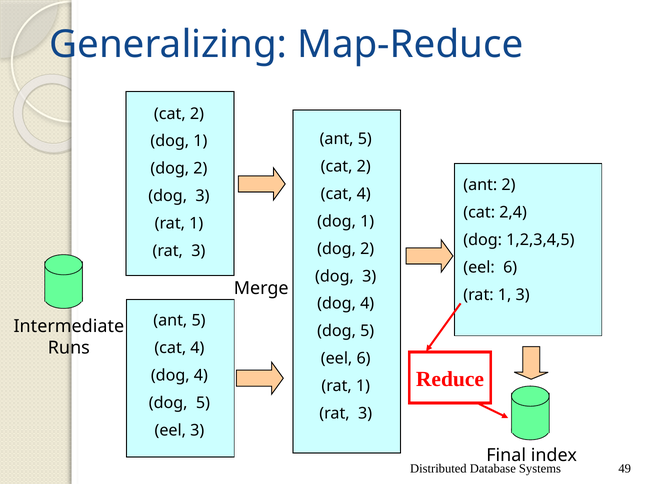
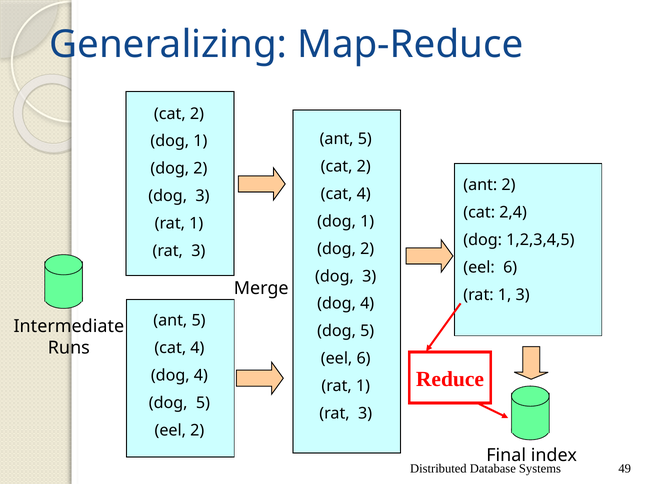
eel 3: 3 -> 2
